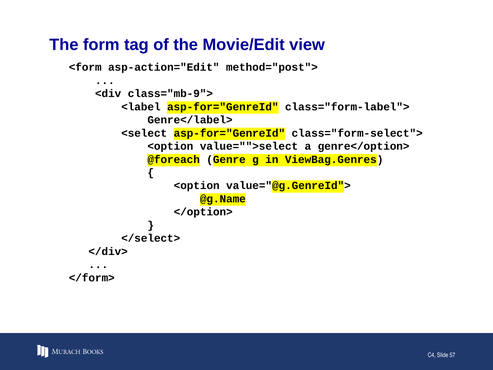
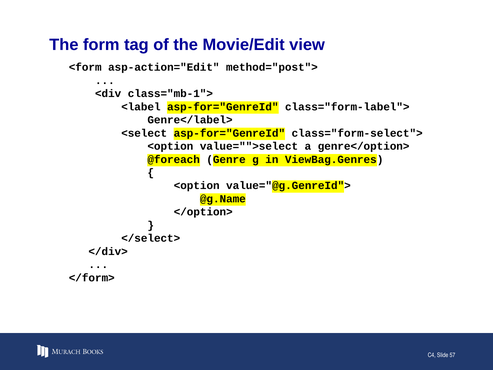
class="mb-9">: class="mb-9"> -> class="mb-1">
